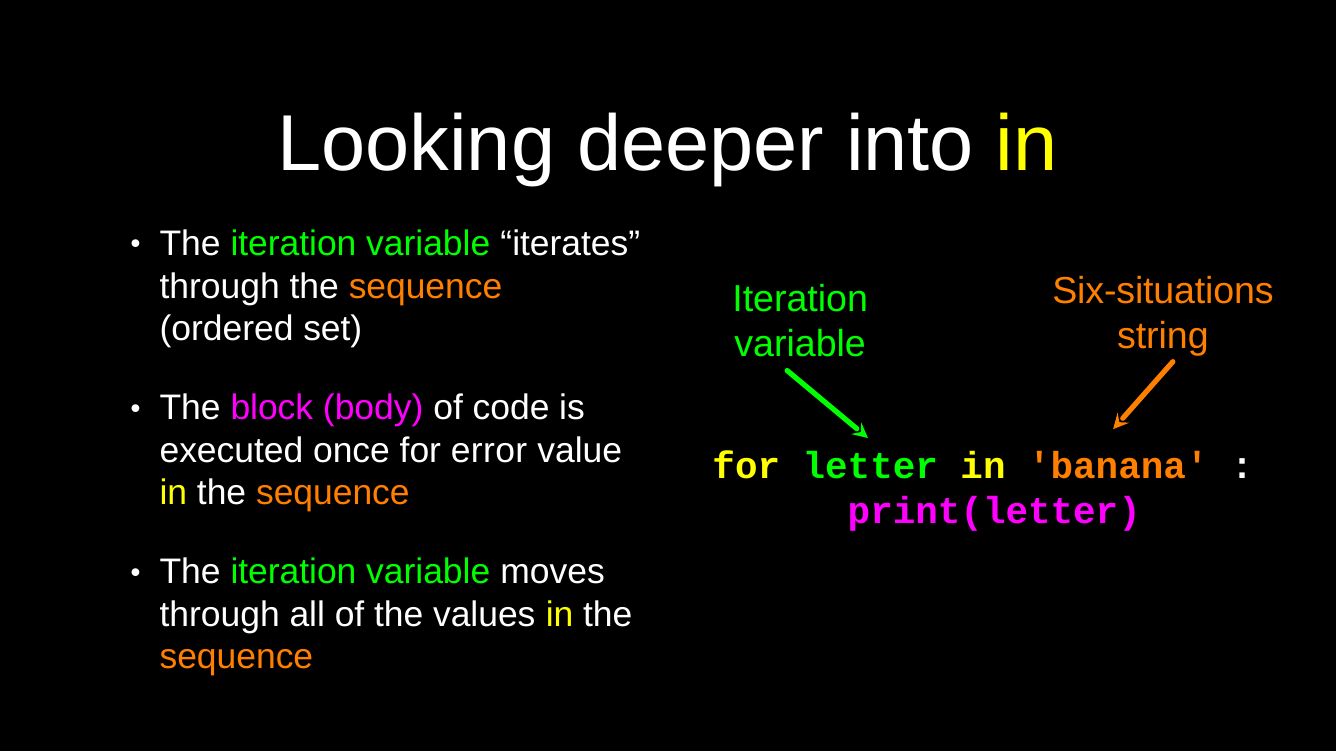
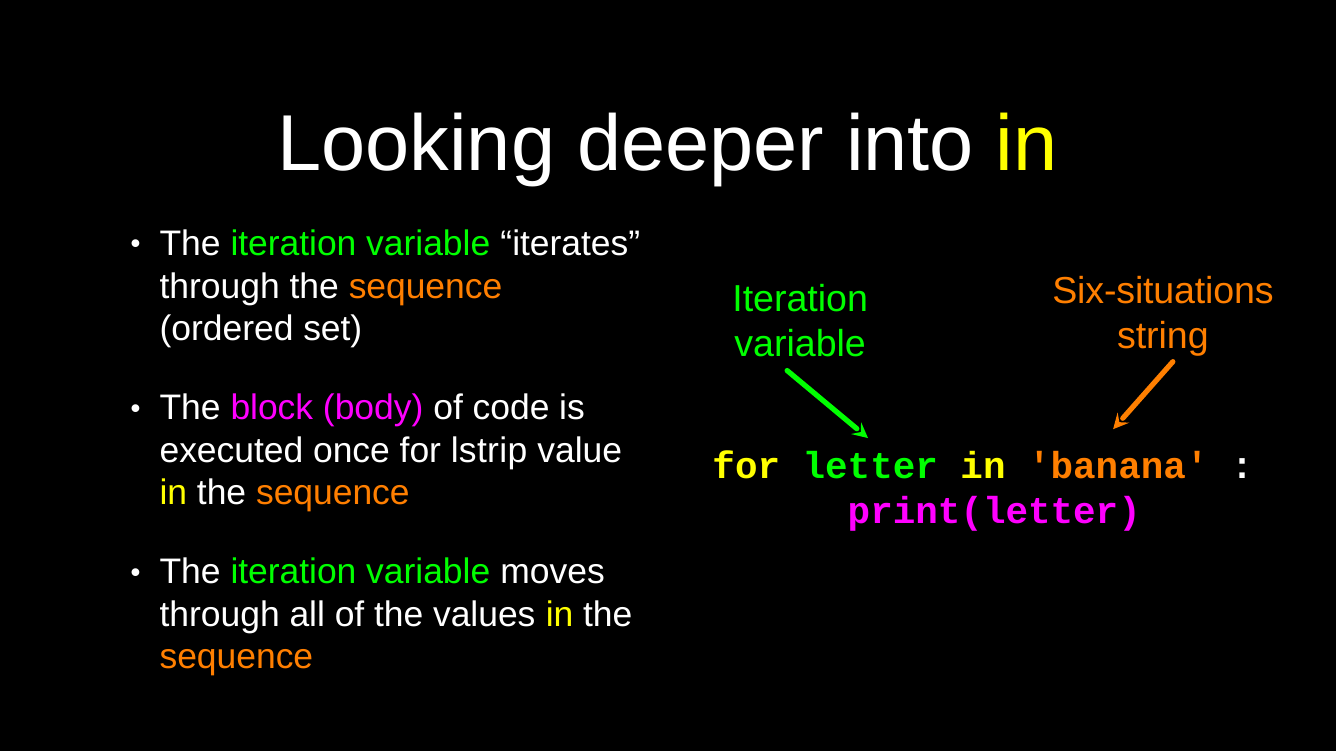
error: error -> lstrip
